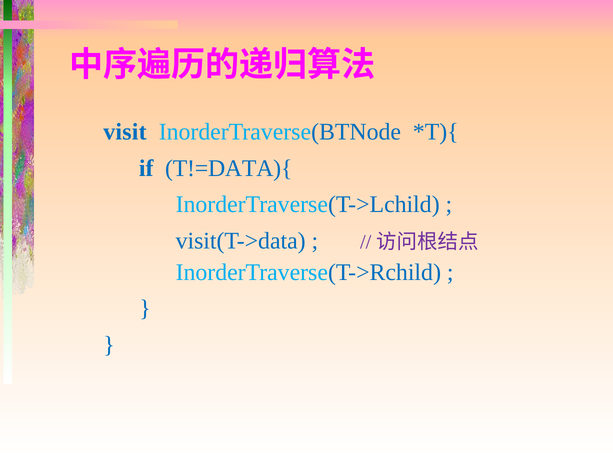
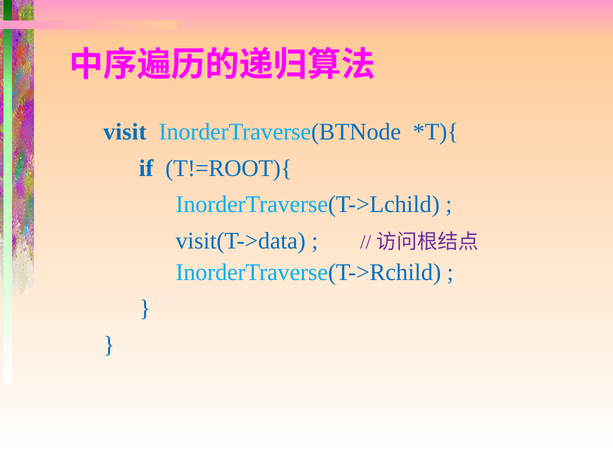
T!=DATA){: T!=DATA){ -> T!=ROOT){
